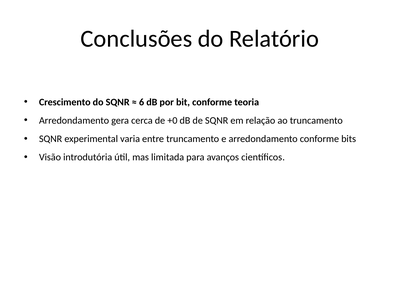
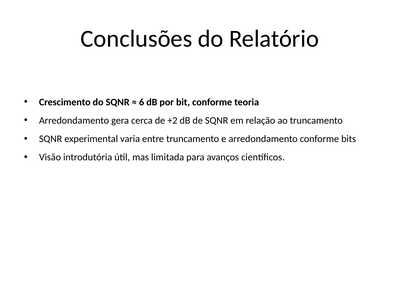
+0: +0 -> +2
